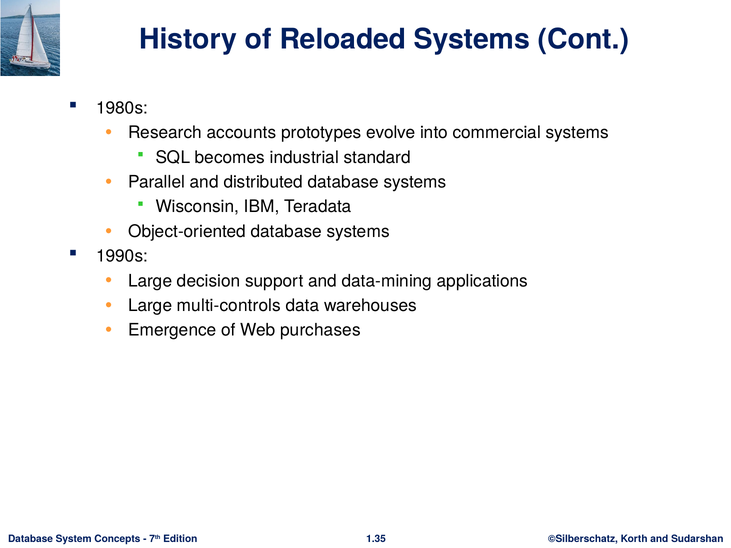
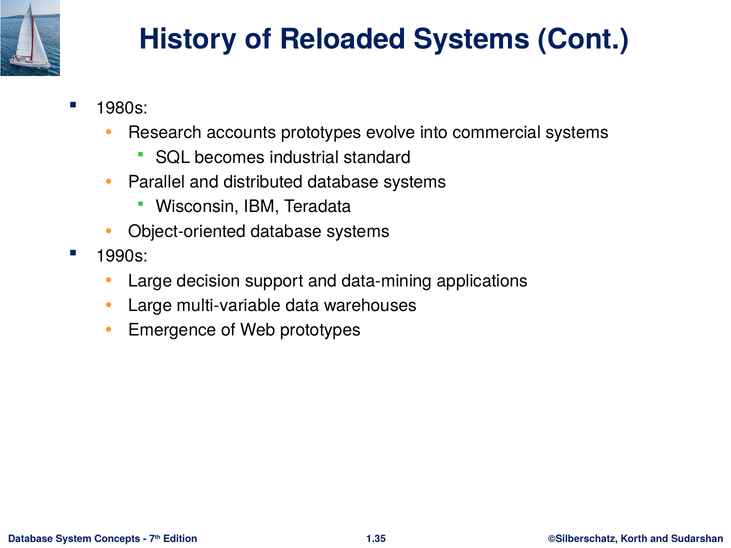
multi-controls: multi-controls -> multi-variable
Web purchases: purchases -> prototypes
